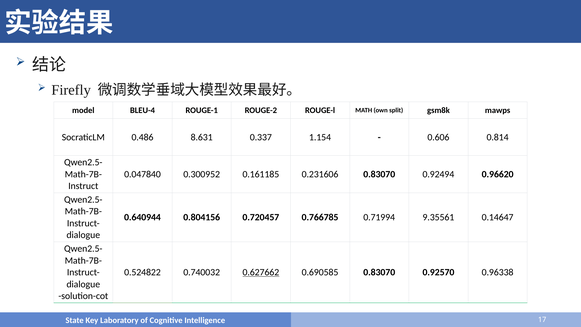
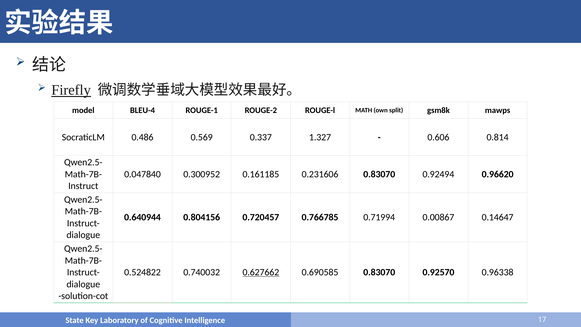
Firefly underline: none -> present
8.631: 8.631 -> 0.569
1.154: 1.154 -> 1.327
9.35561: 9.35561 -> 0.00867
